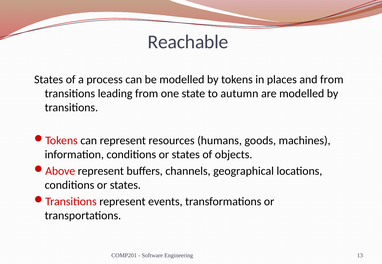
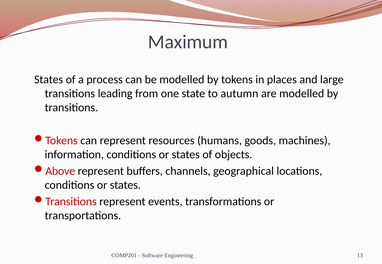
Reachable: Reachable -> Maximum
and from: from -> large
